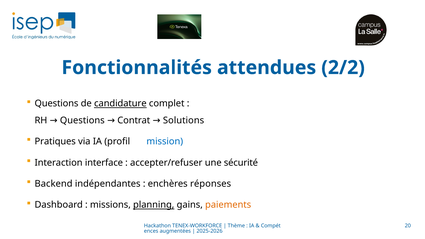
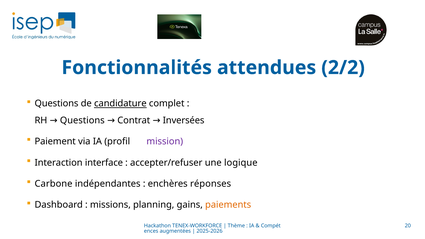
Solutions: Solutions -> Inversées
Pratiques: Pratiques -> Paiement
mission colour: blue -> purple
sécurité: sécurité -> logique
Backend: Backend -> Carbone
planning underline: present -> none
